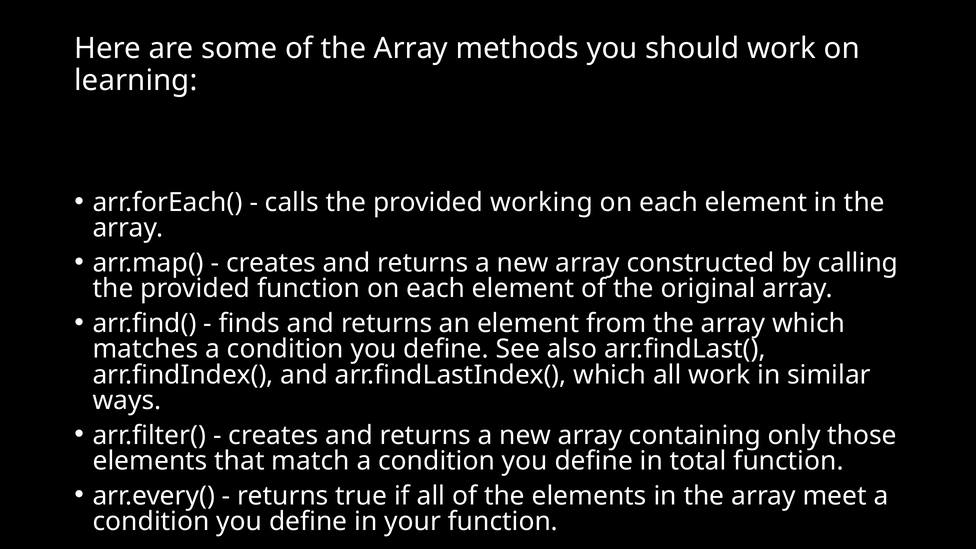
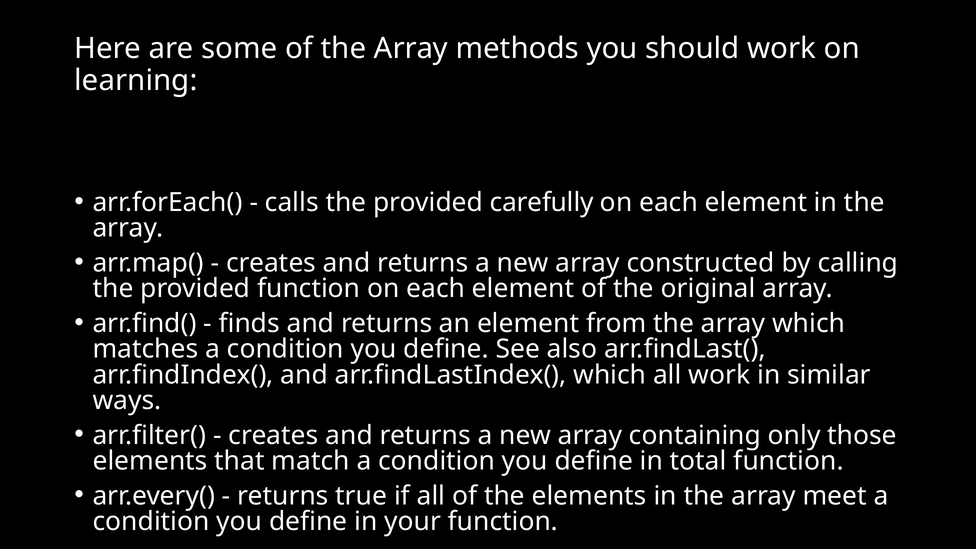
working: working -> carefully
